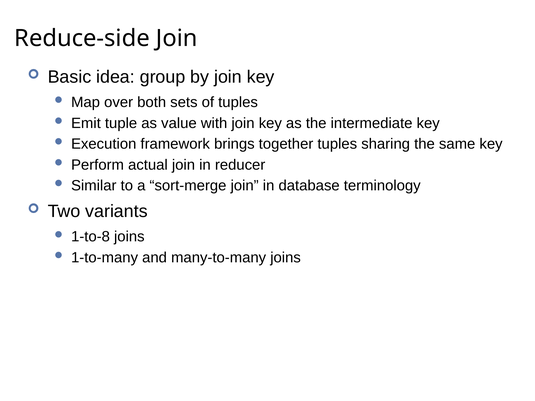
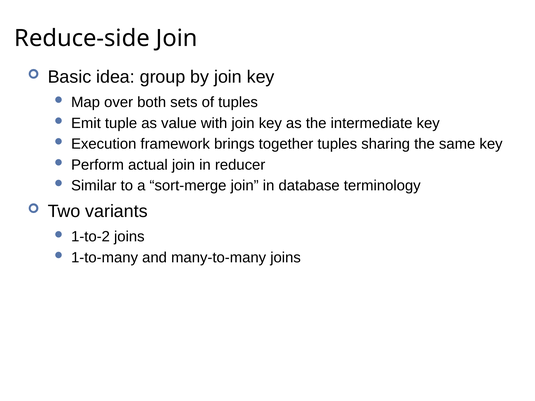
1-to-8: 1-to-8 -> 1-to-2
